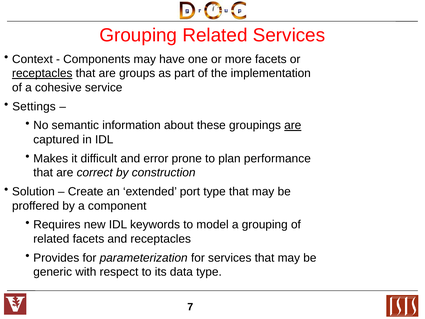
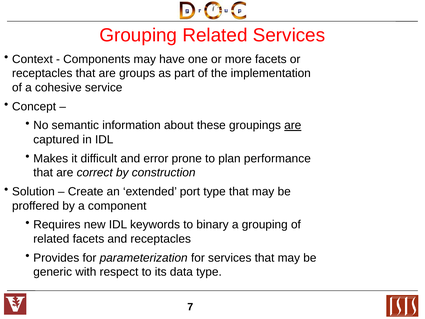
receptacles at (42, 73) underline: present -> none
Settings: Settings -> Concept
model: model -> binary
